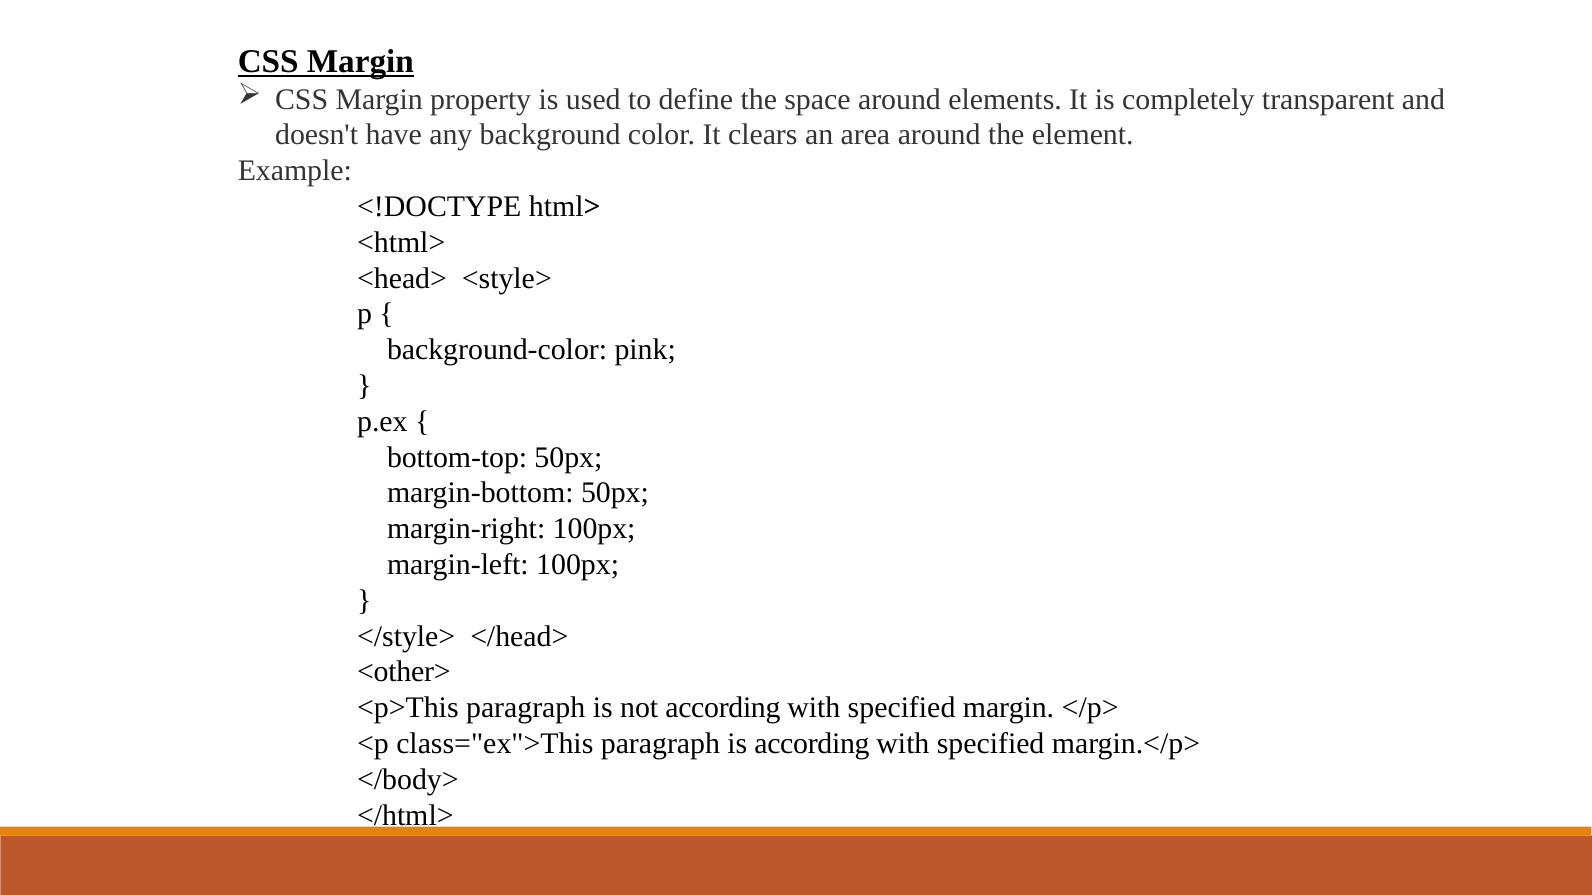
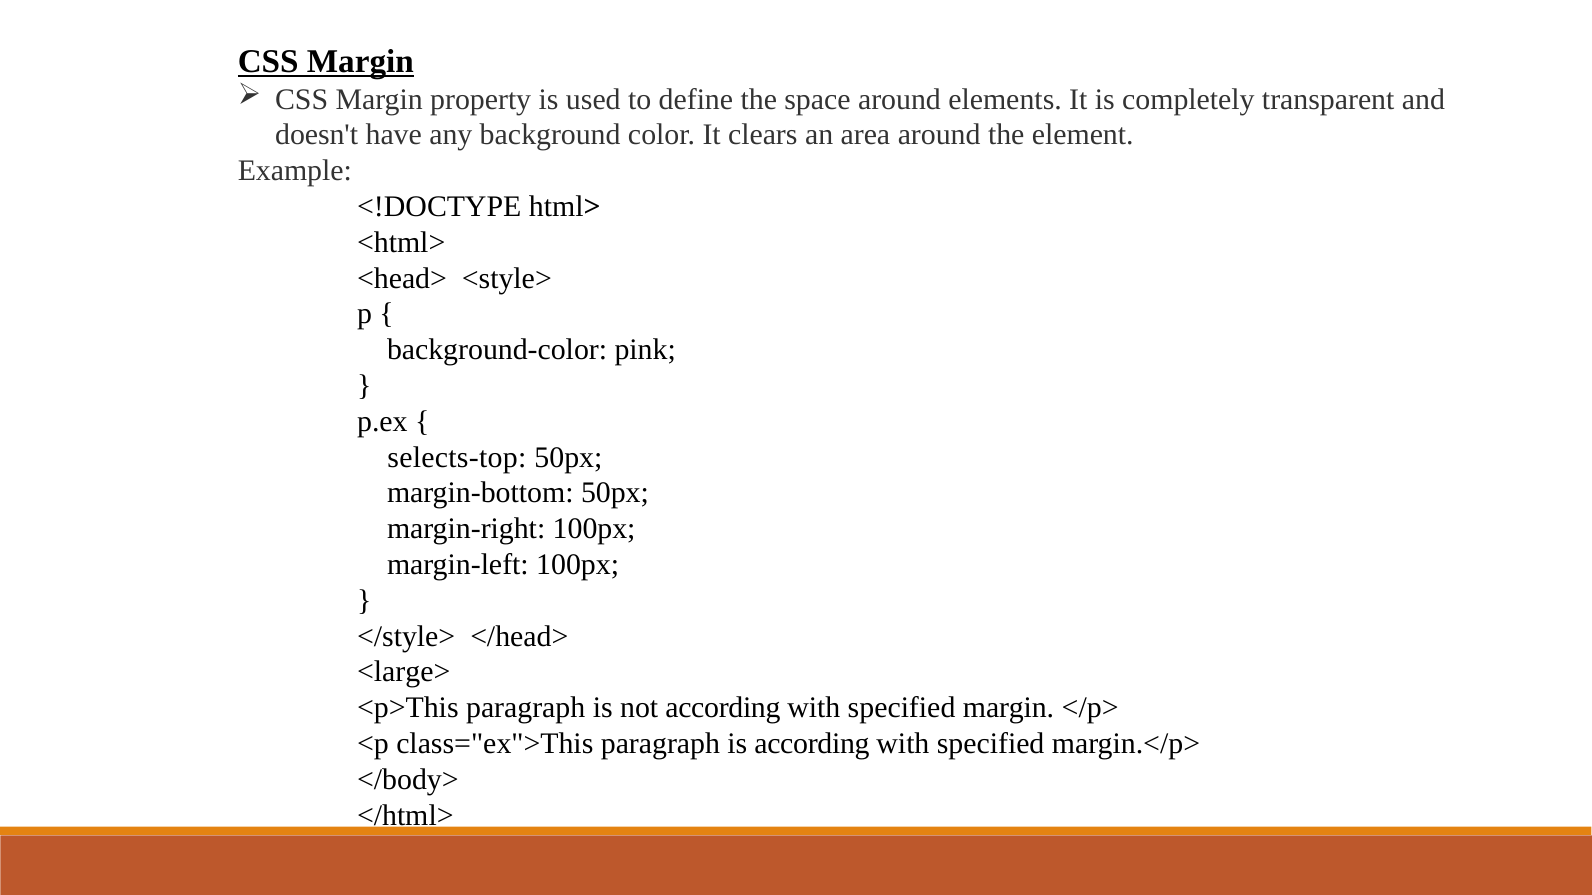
bottom-top: bottom-top -> selects-top
<other>: <other> -> <large>
